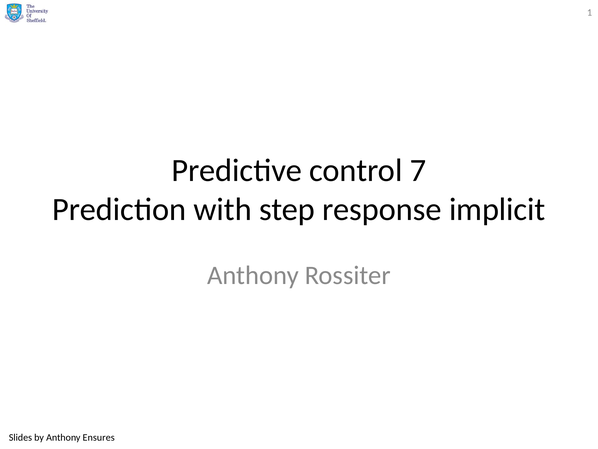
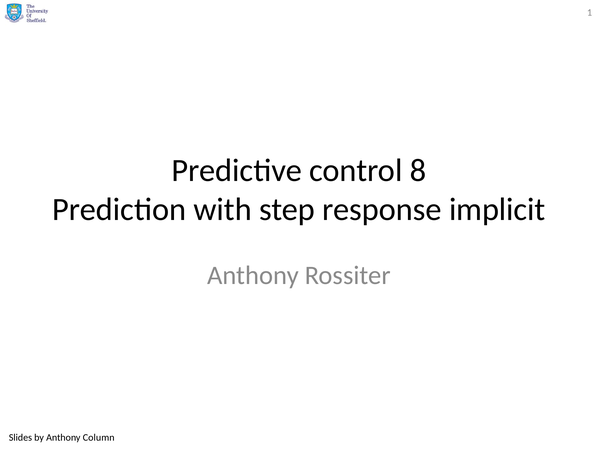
7: 7 -> 8
Ensures: Ensures -> Column
